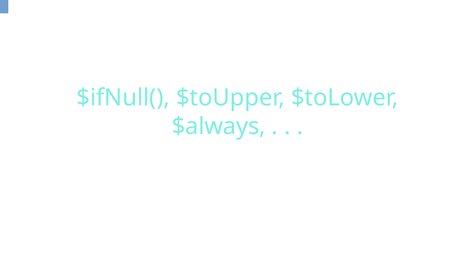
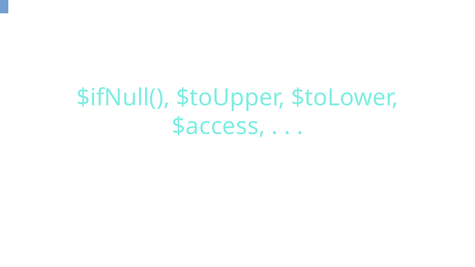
$always: $always -> $access
